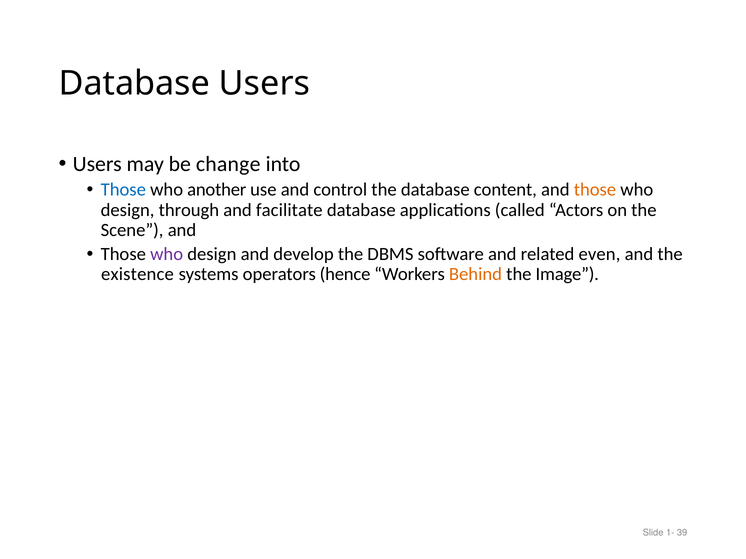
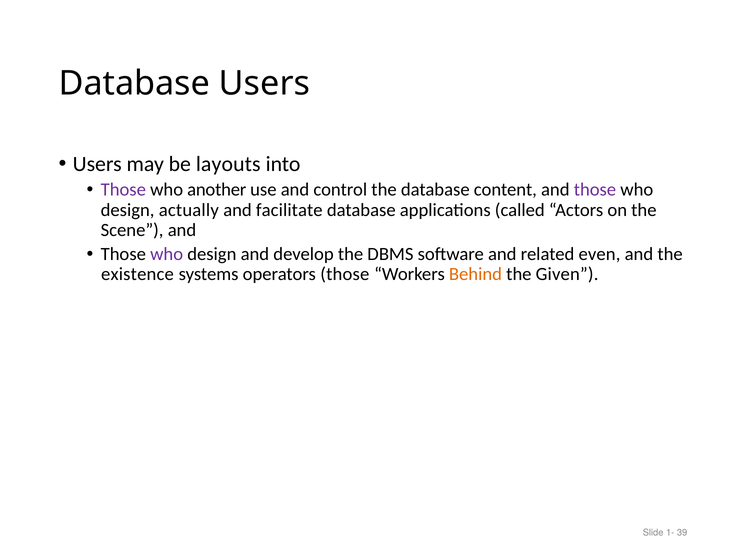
change: change -> layouts
Those at (123, 190) colour: blue -> purple
those at (595, 190) colour: orange -> purple
through: through -> actually
operators hence: hence -> those
Image: Image -> Given
